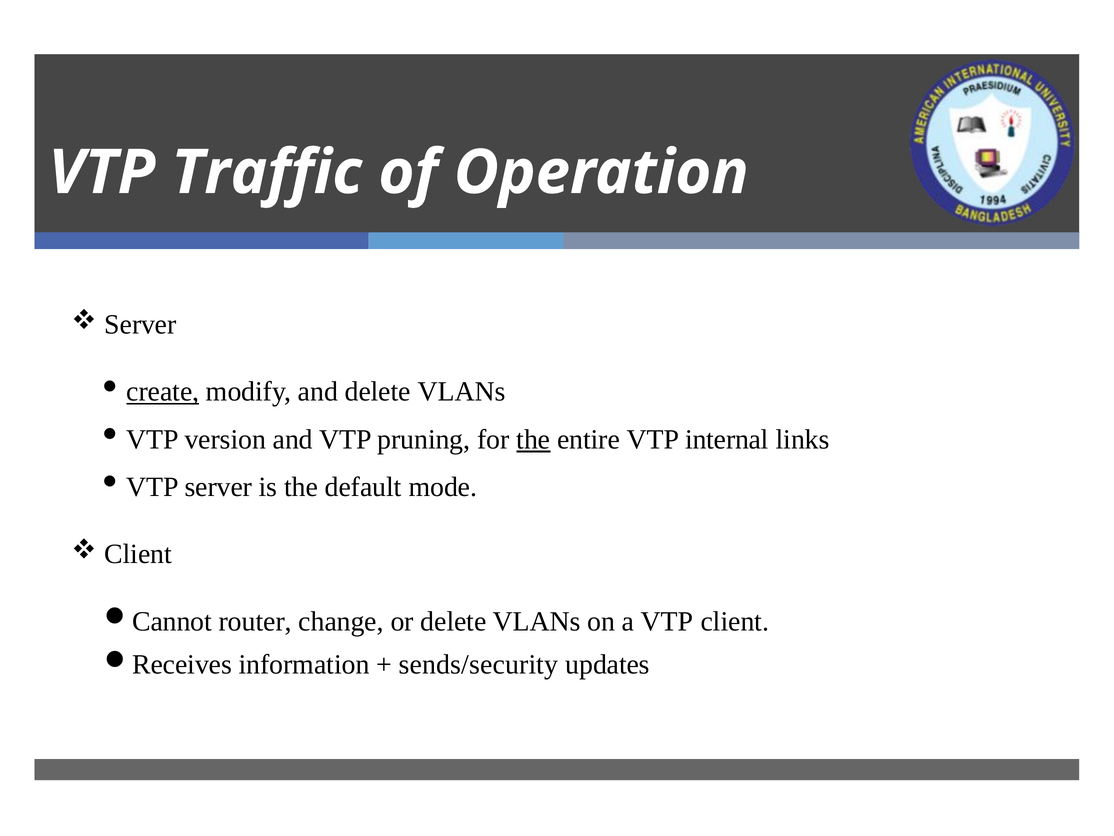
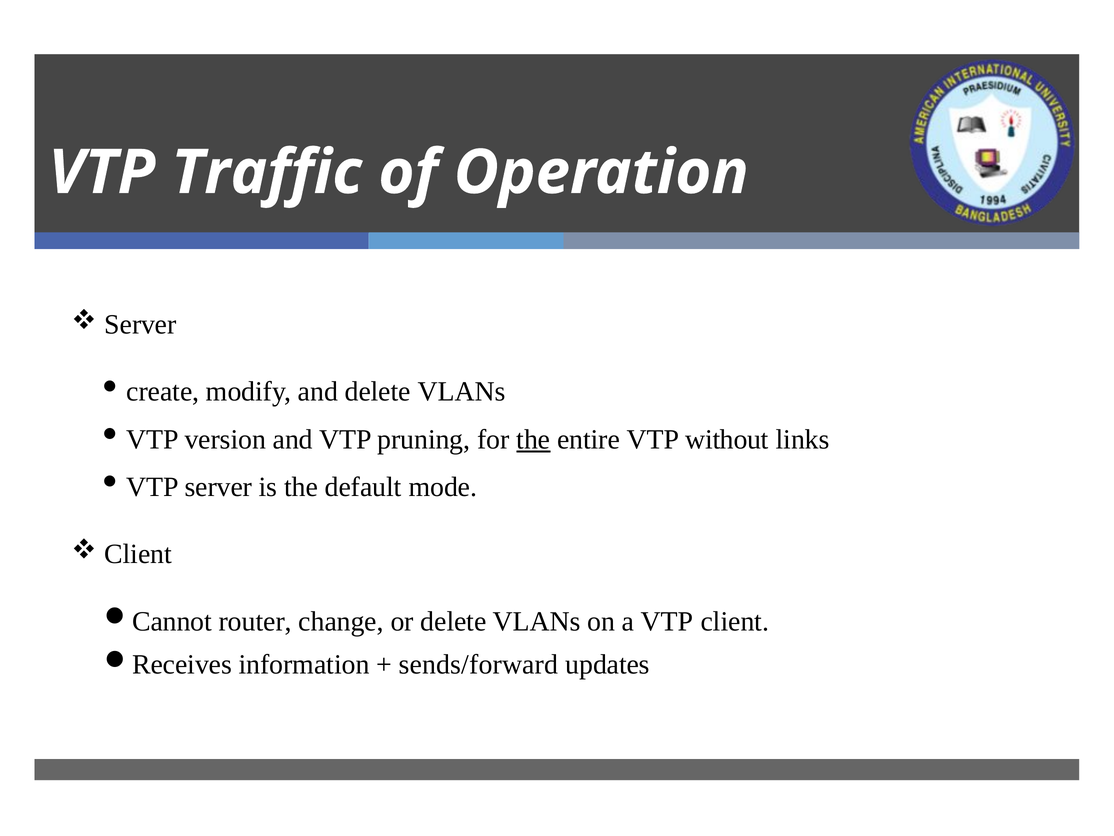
create underline: present -> none
internal: internal -> without
sends/security: sends/security -> sends/forward
